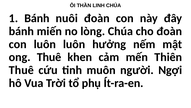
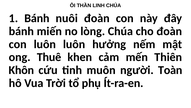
Thuê at (21, 70): Thuê -> Khôn
Ngợi: Ngợi -> Toàn
